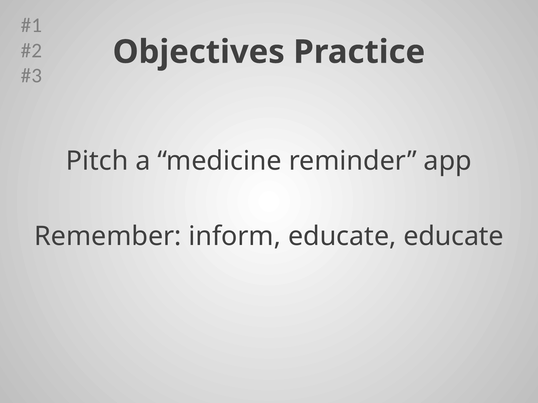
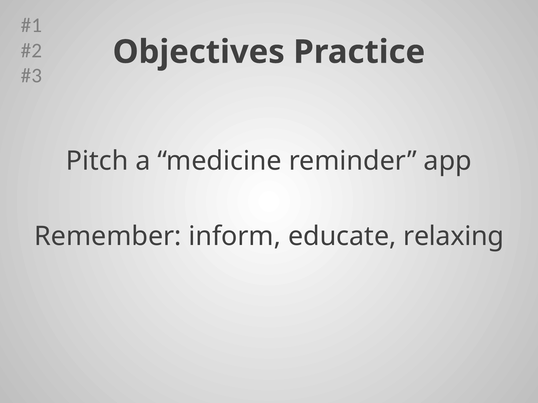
educate educate: educate -> relaxing
